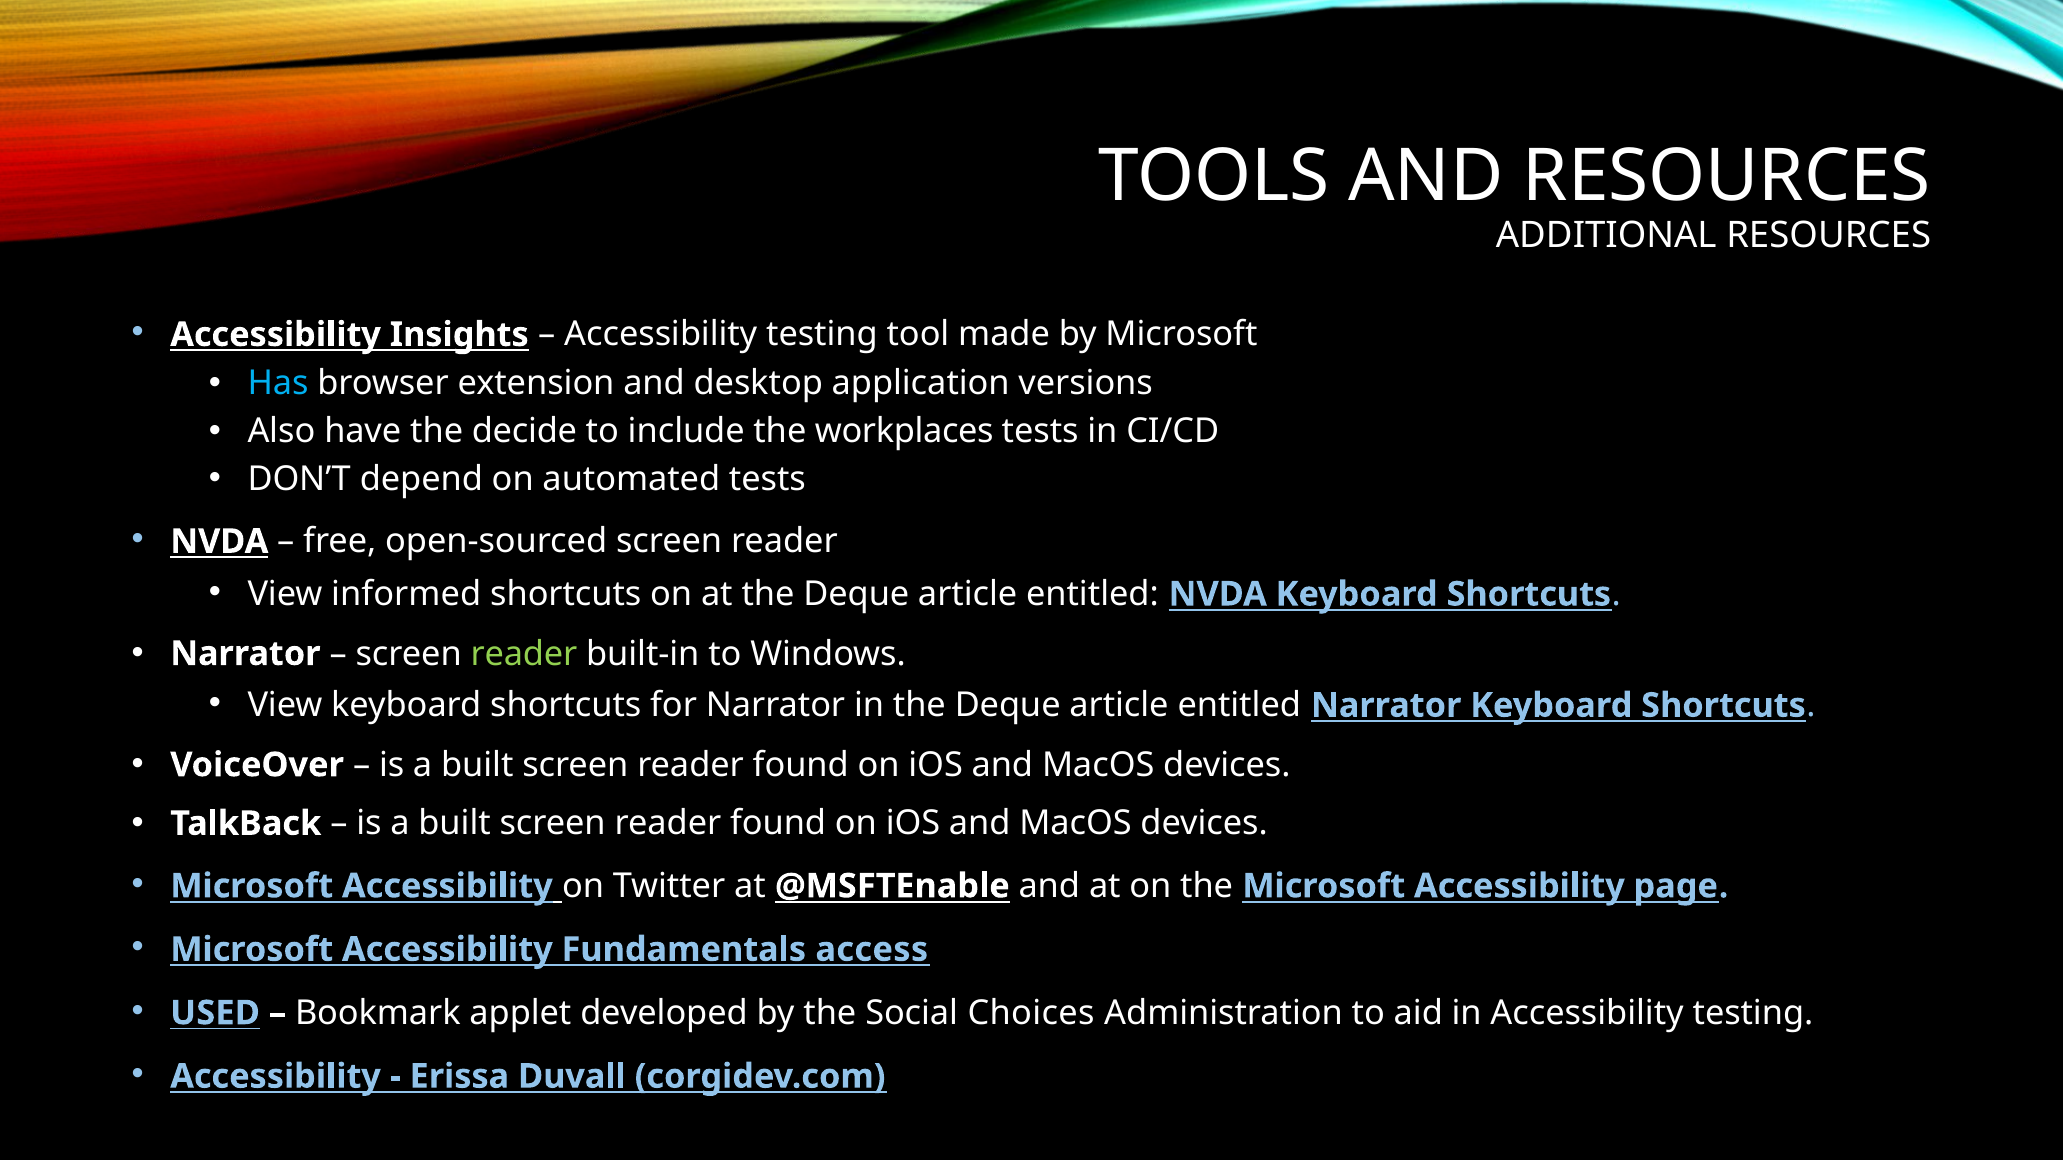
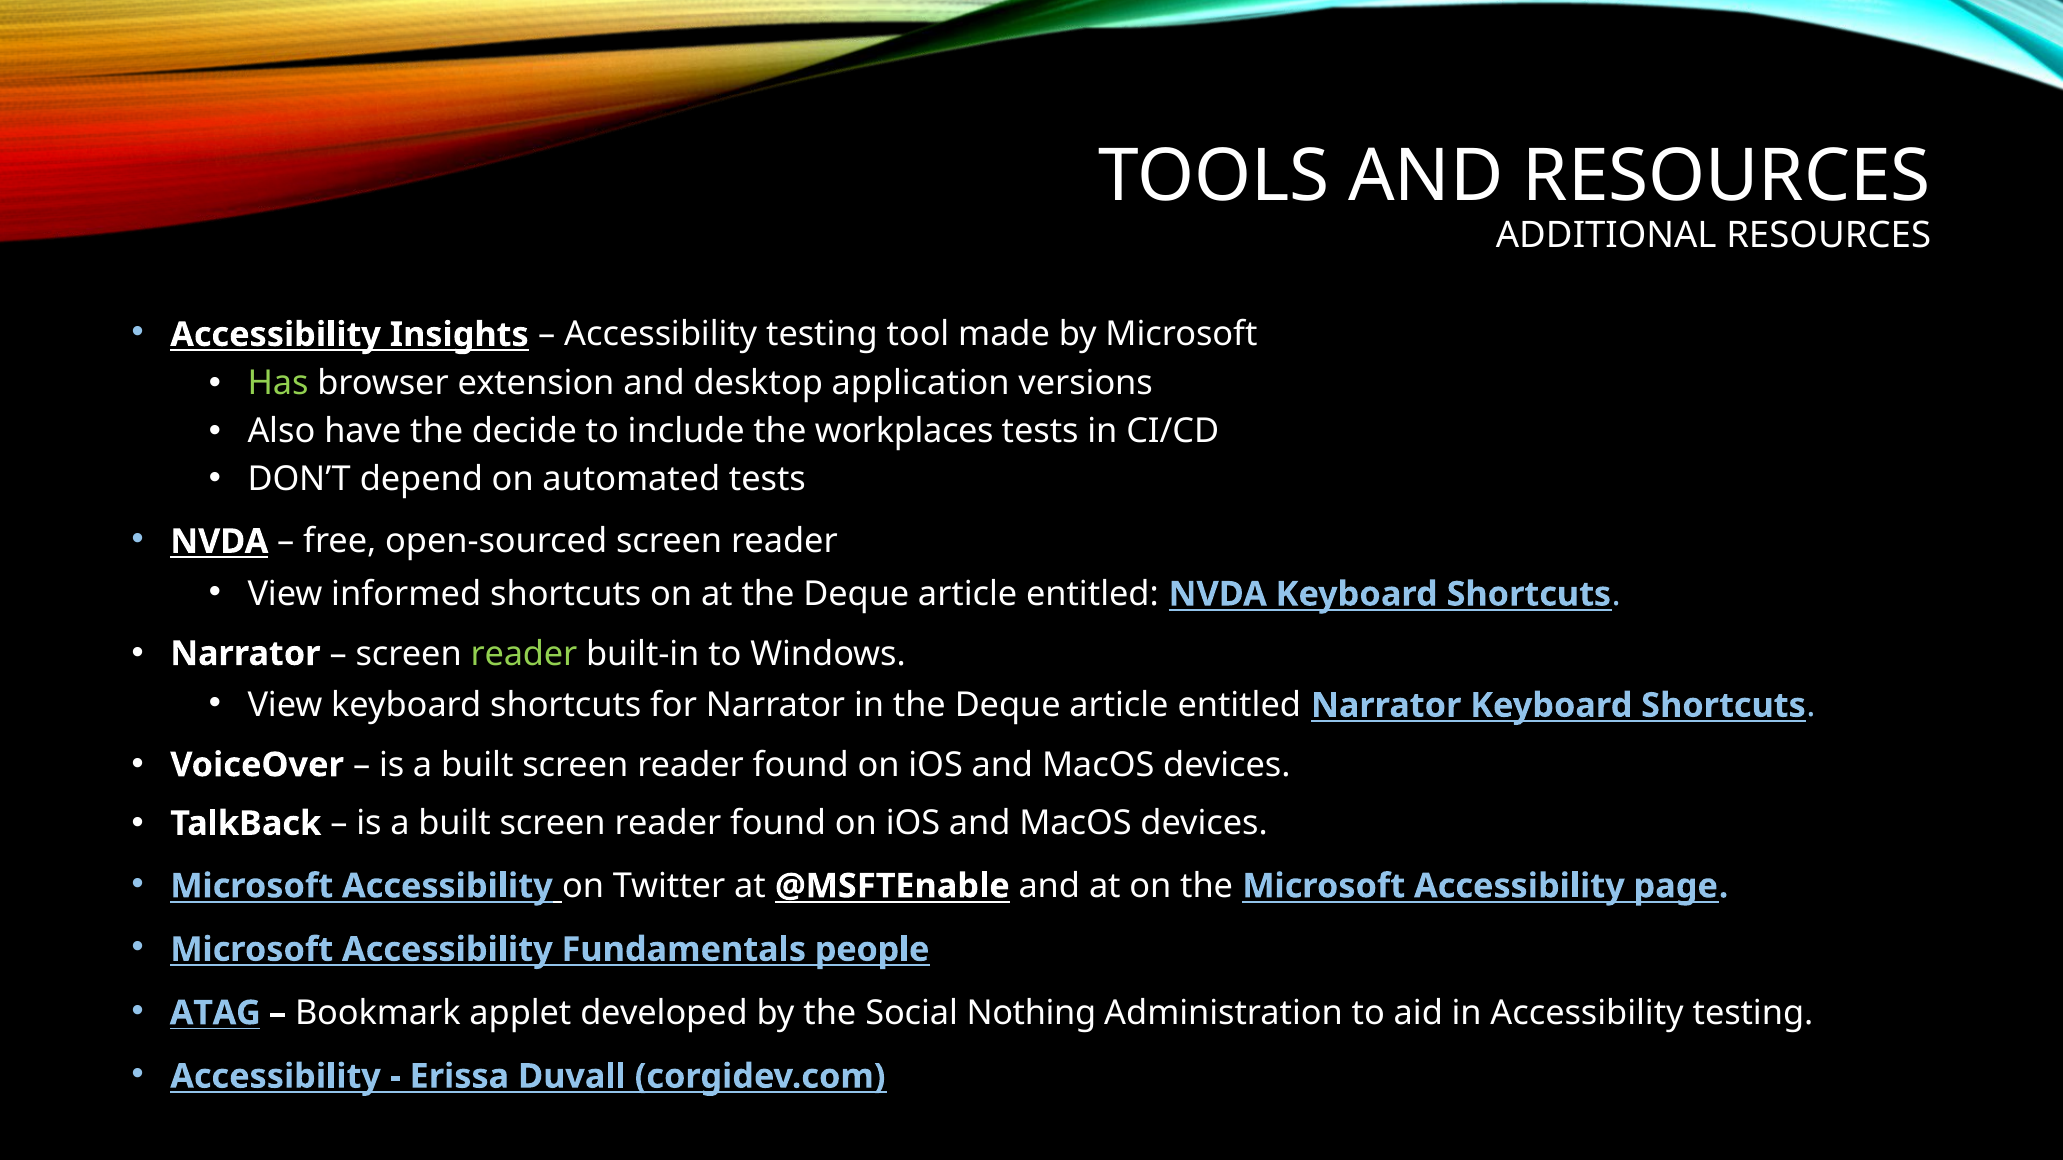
Has colour: light blue -> light green
access: access -> people
USED: USED -> ATAG
Choices: Choices -> Nothing
